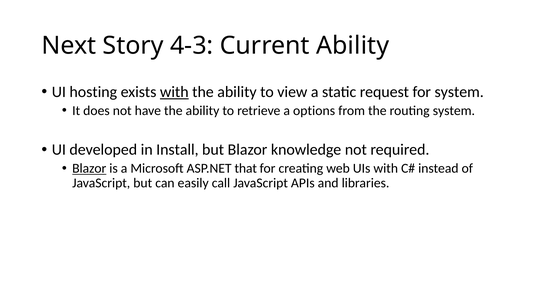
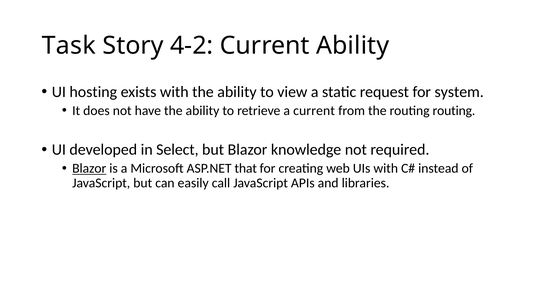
Next: Next -> Task
4-3: 4-3 -> 4-2
with at (174, 92) underline: present -> none
a options: options -> current
routing system: system -> routing
Install: Install -> Select
